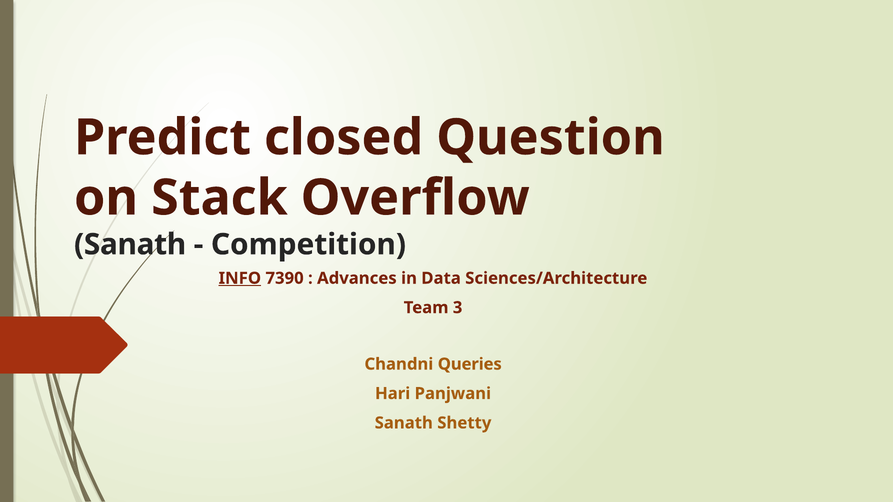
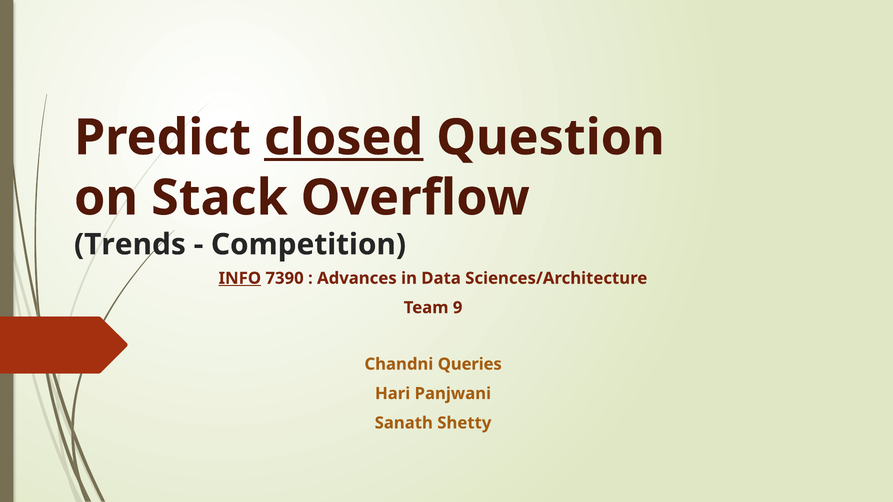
closed underline: none -> present
Sanath at (130, 245): Sanath -> Trends
3: 3 -> 9
